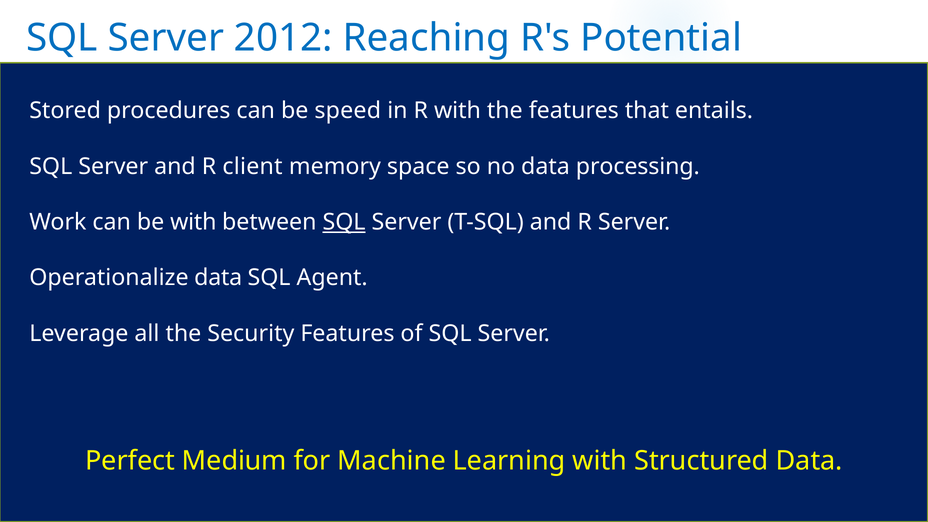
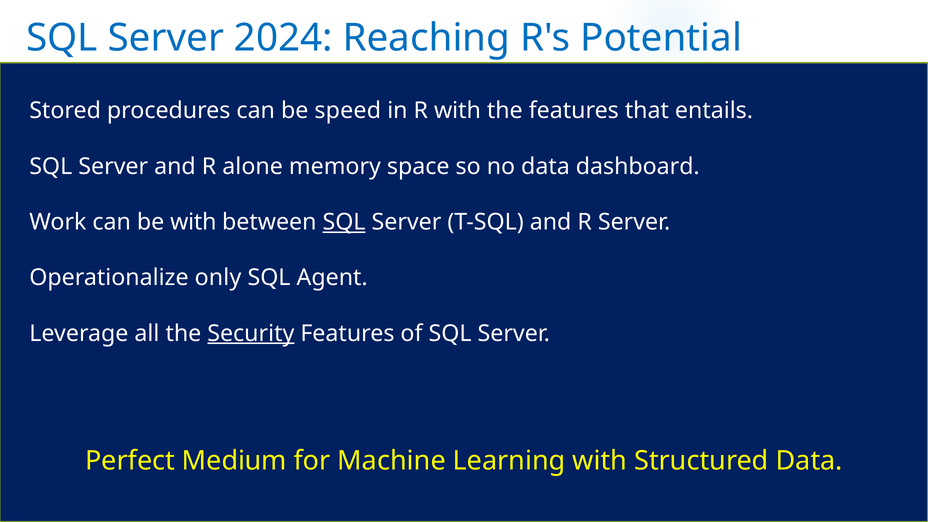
2012: 2012 -> 2024
client: client -> alone
processing: processing -> dashboard
Operationalize data: data -> only
Security underline: none -> present
